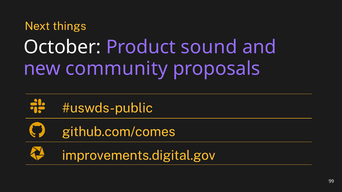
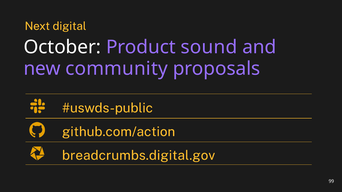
things: things -> digital
github.com/comes: github.com/comes -> github.com/action
improvements.digital.gov: improvements.digital.gov -> breadcrumbs.digital.gov
